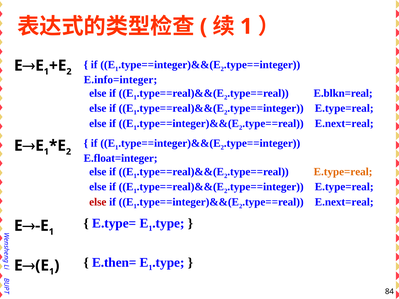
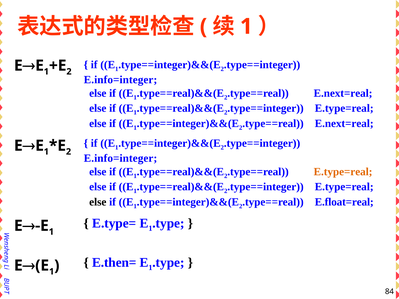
E.blkn=real at (343, 93): E.blkn=real -> E.next=real
E.float=integer at (121, 158): E.float=integer -> E.info=integer
else at (98, 202) colour: red -> black
E.next=real at (344, 202): E.next=real -> E.float=real
